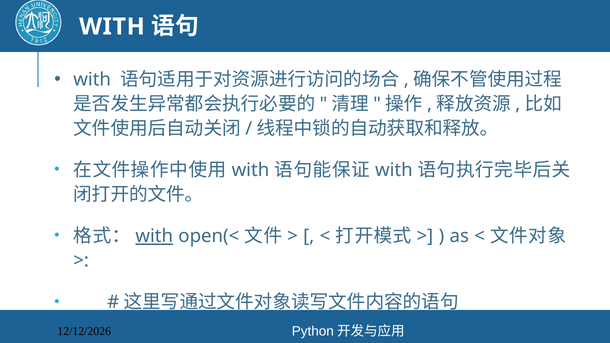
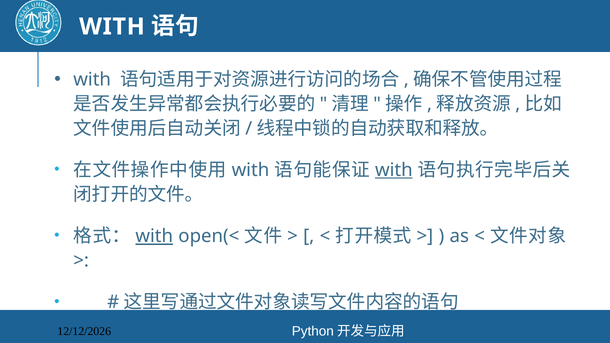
with at (394, 170) underline: none -> present
